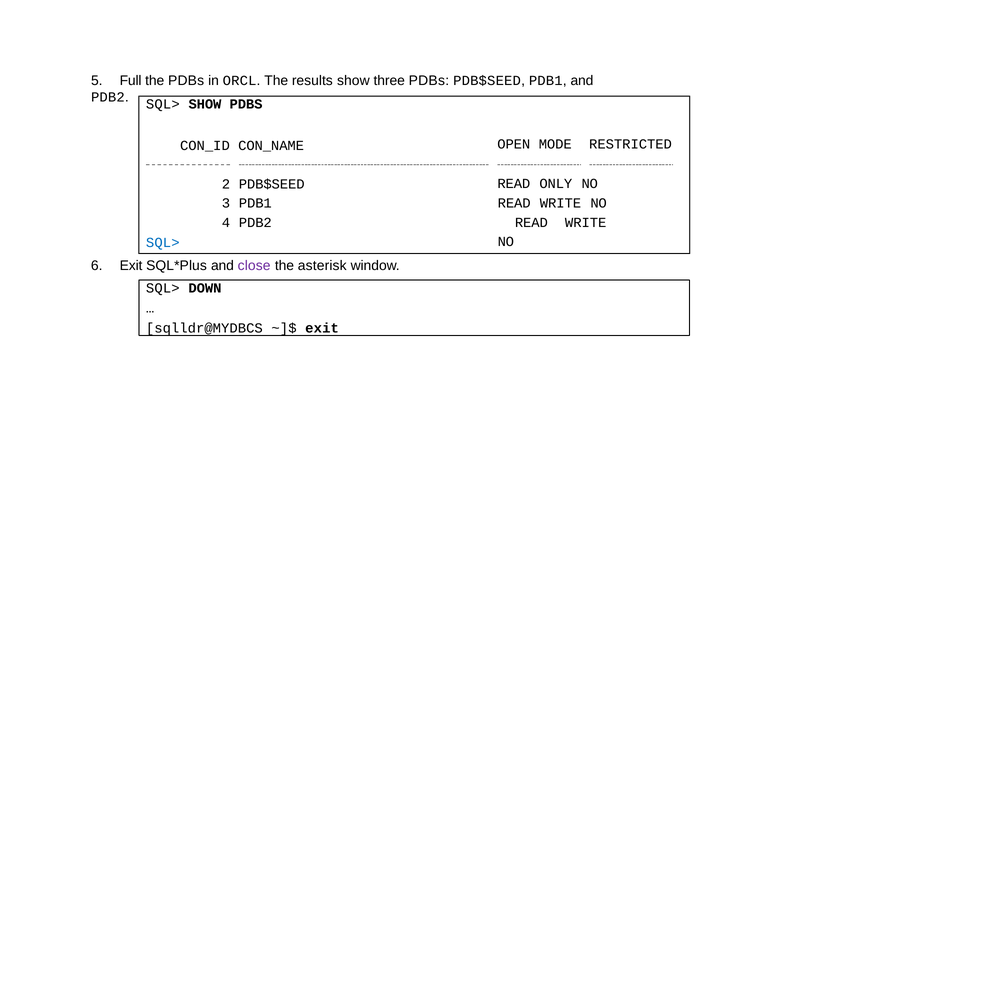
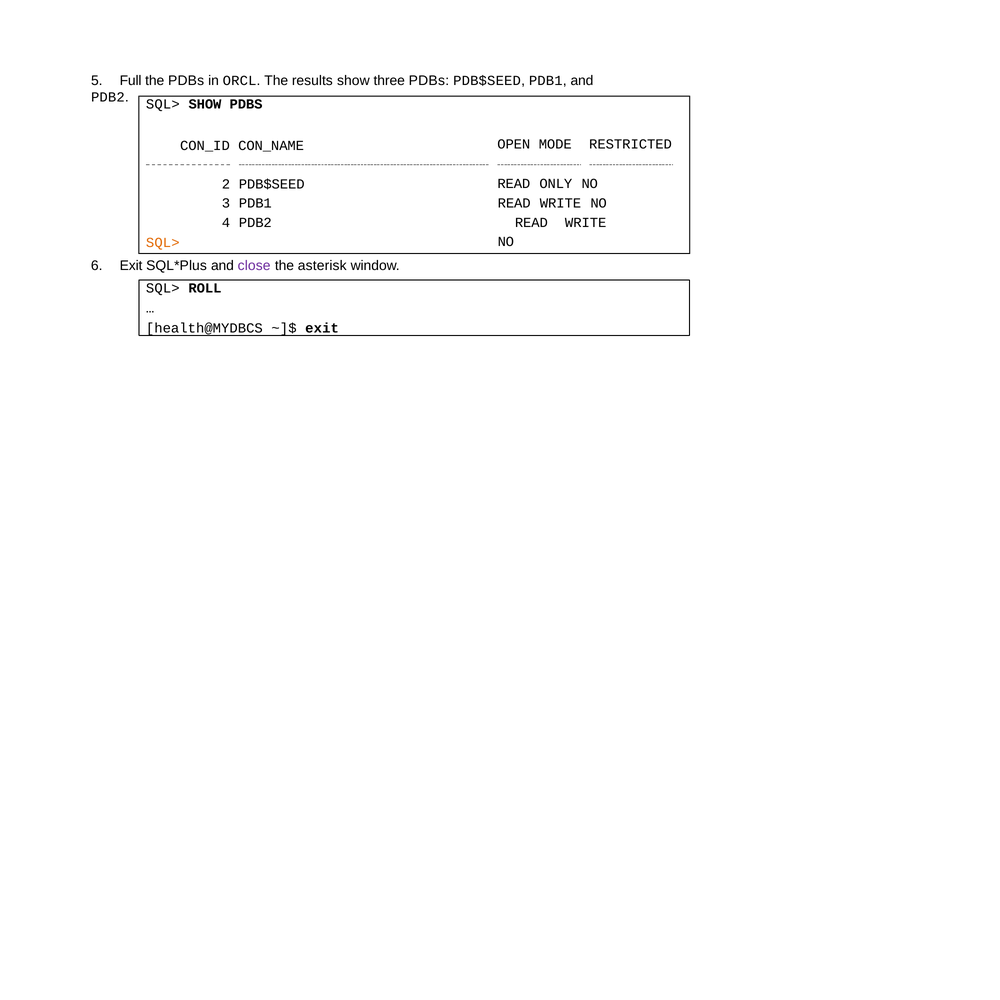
SQL> at (163, 243) colour: blue -> orange
DOWN: DOWN -> ROLL
sqlldr@MYDBCS: sqlldr@MYDBCS -> health@MYDBCS
